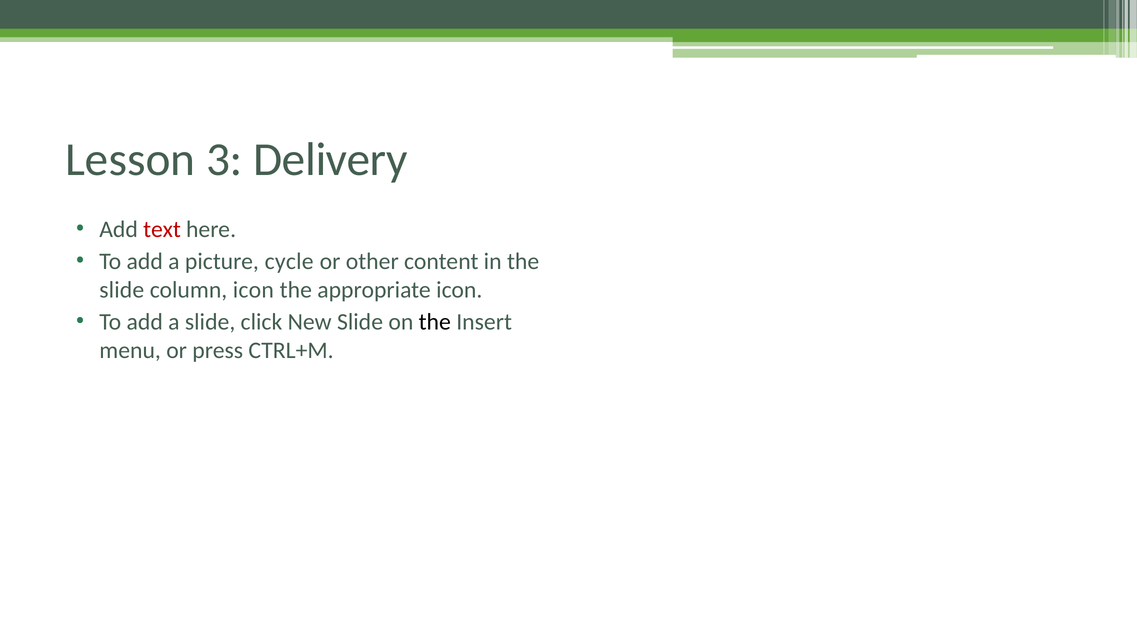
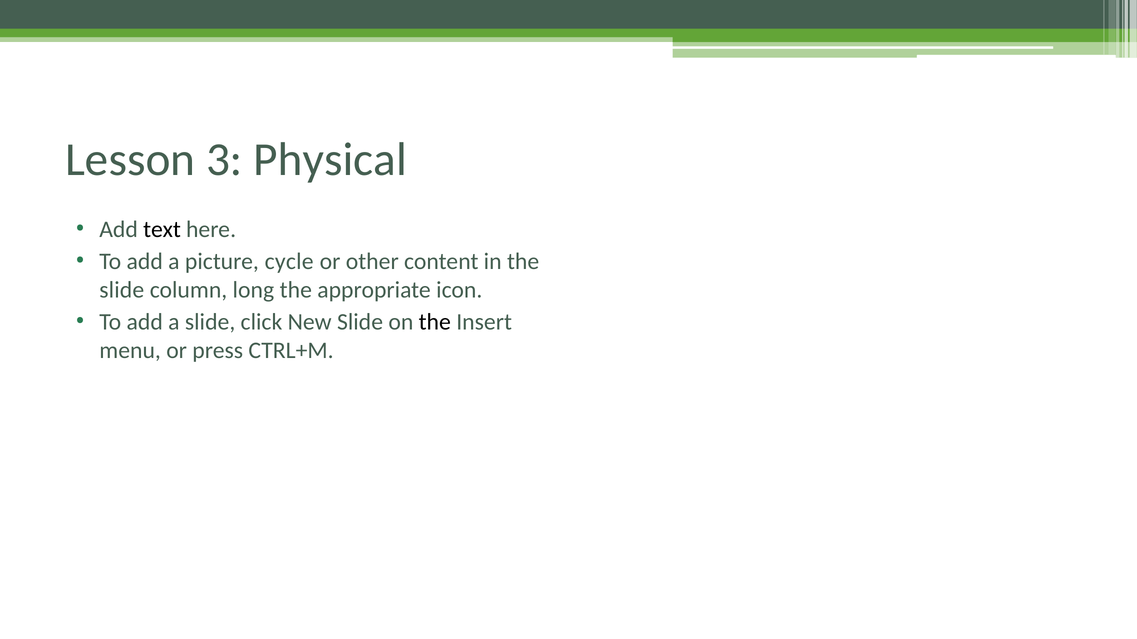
Delivery: Delivery -> Physical
text colour: red -> black
column icon: icon -> long
